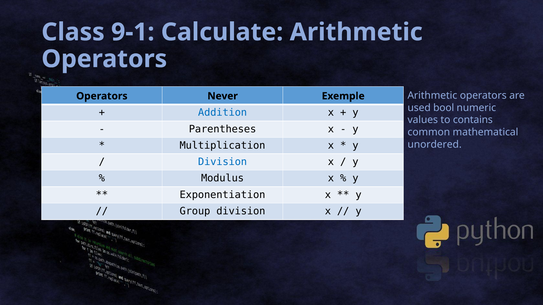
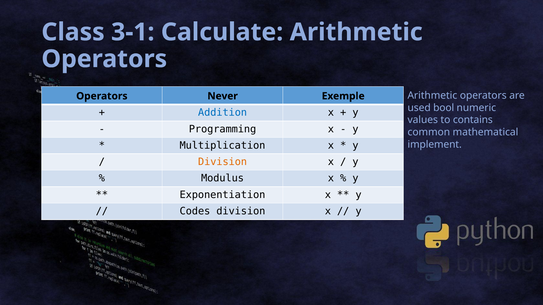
9-1: 9-1 -> 3-1
Parentheses: Parentheses -> Programming
unordered: unordered -> implement
Division at (223, 162) colour: blue -> orange
Group: Group -> Codes
